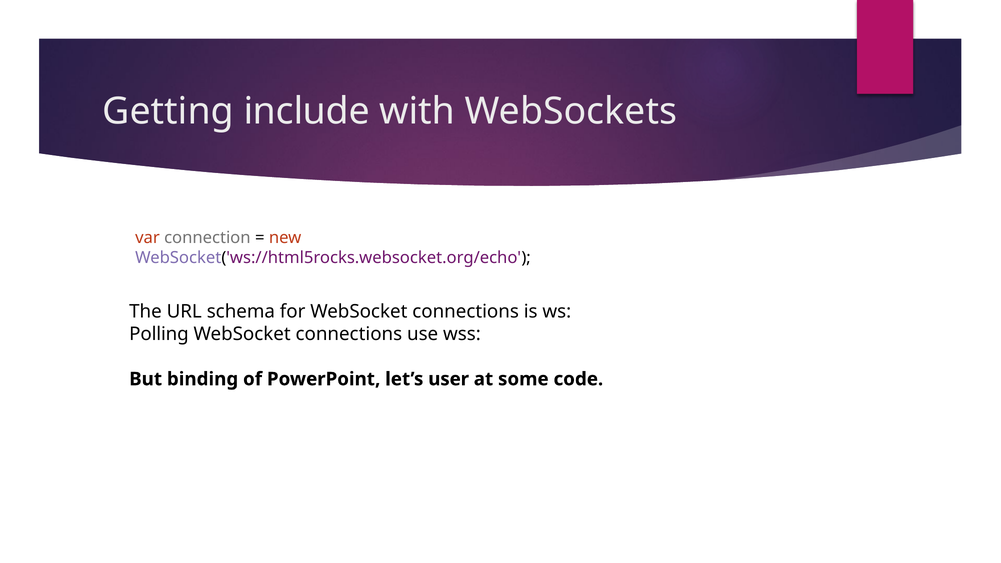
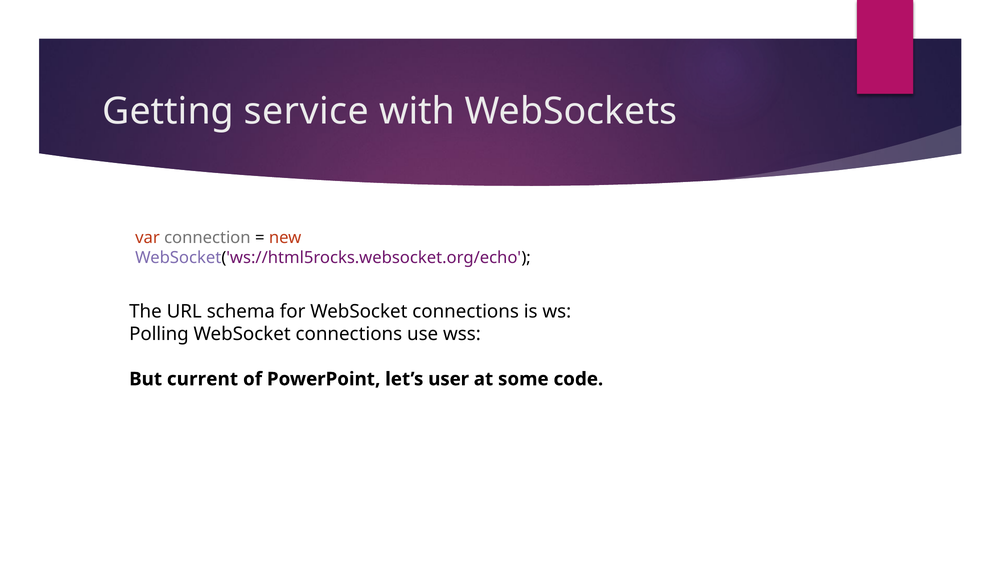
include: include -> service
binding: binding -> current
